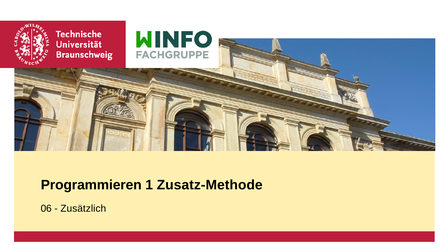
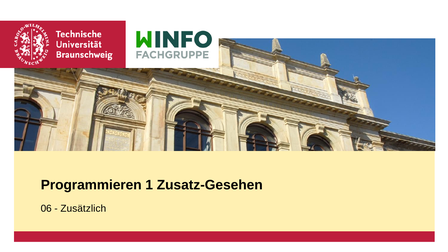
Zusatz-Methode: Zusatz-Methode -> Zusatz-Gesehen
